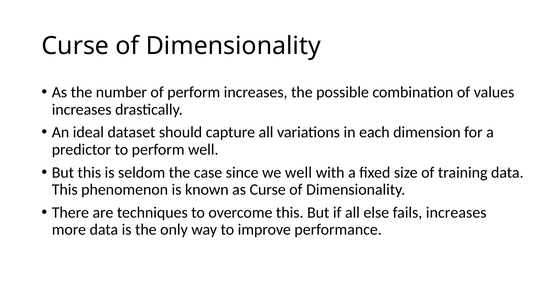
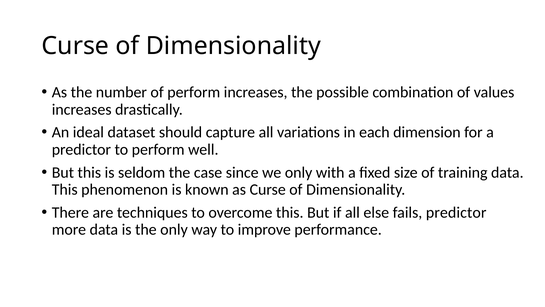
we well: well -> only
fails increases: increases -> predictor
